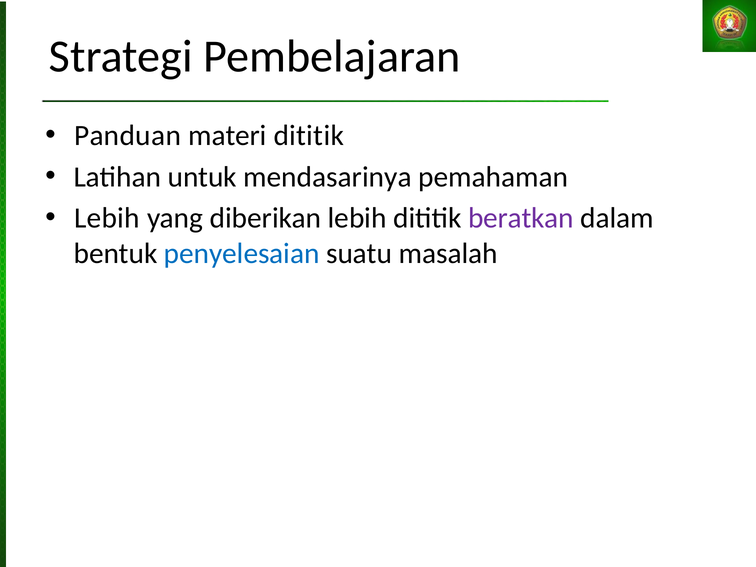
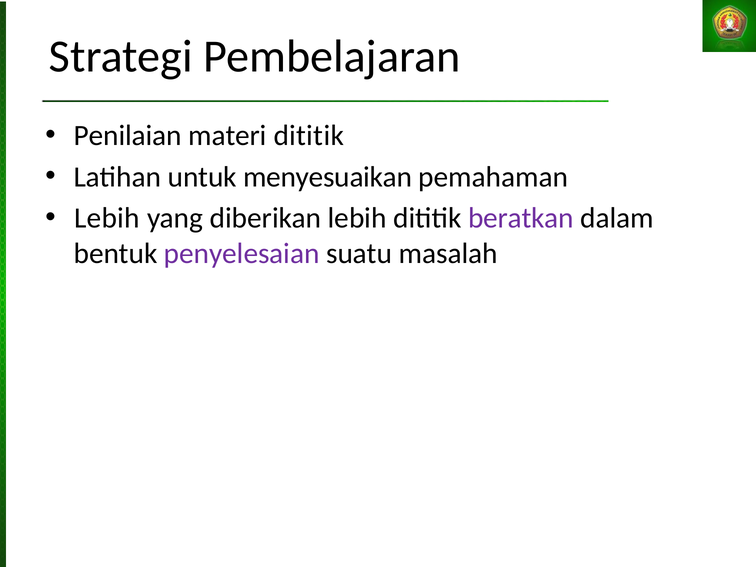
Panduan: Panduan -> Penilaian
mendasarinya: mendasarinya -> menyesuaikan
penyelesaian colour: blue -> purple
